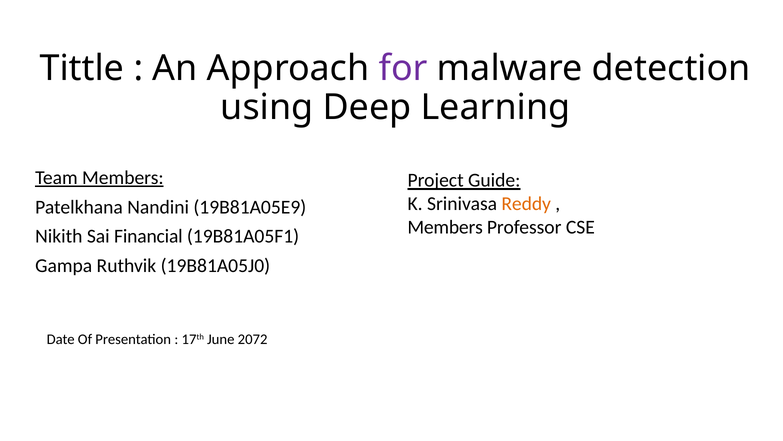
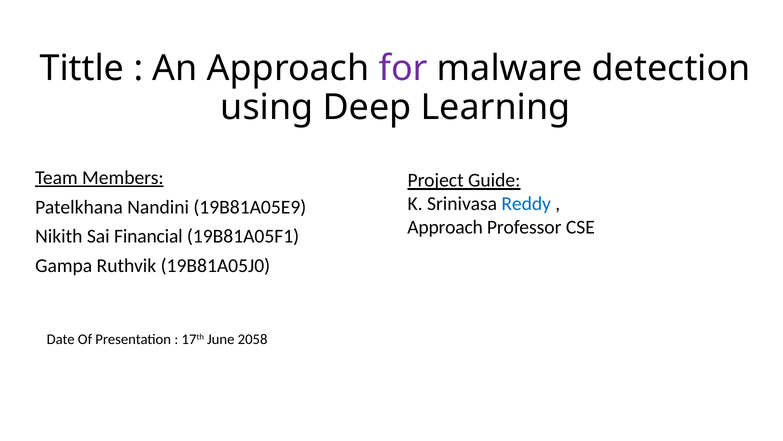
Reddy colour: orange -> blue
Members at (445, 227): Members -> Approach
2072: 2072 -> 2058
